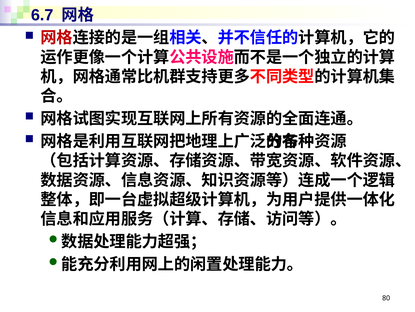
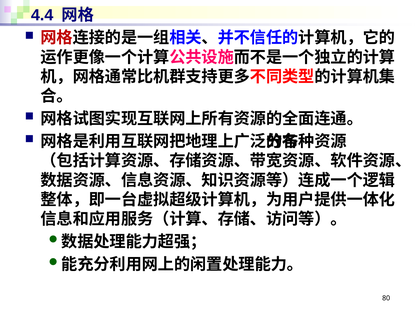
6.7: 6.7 -> 4.4
